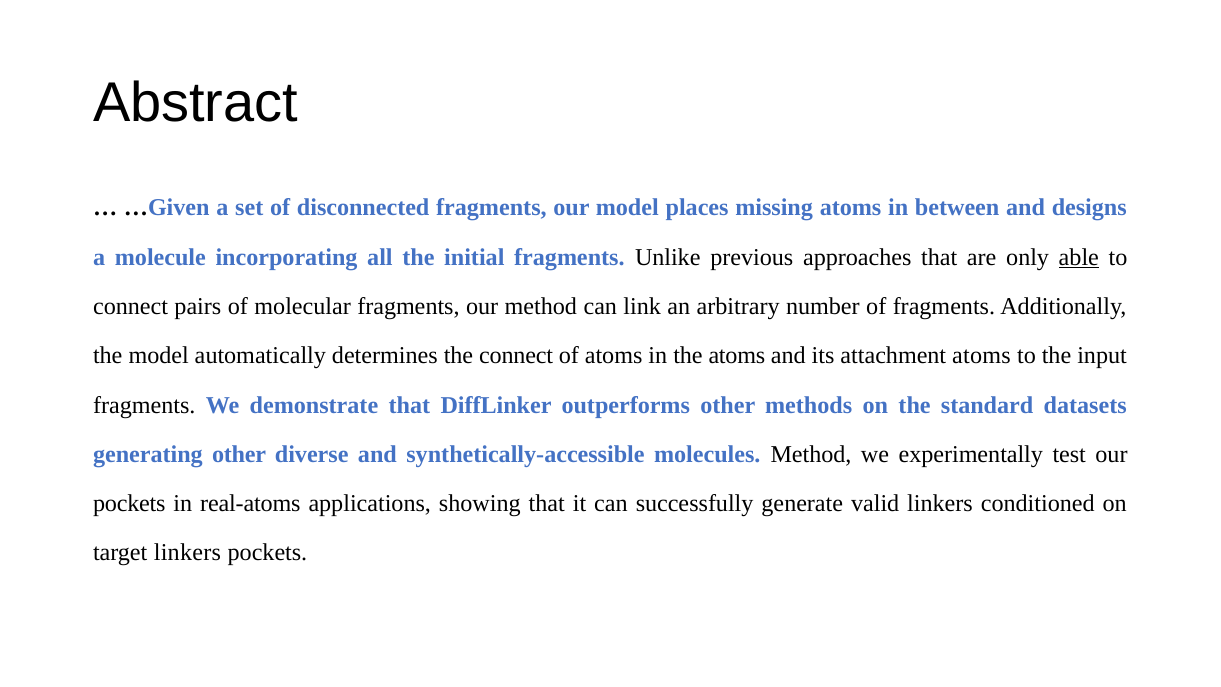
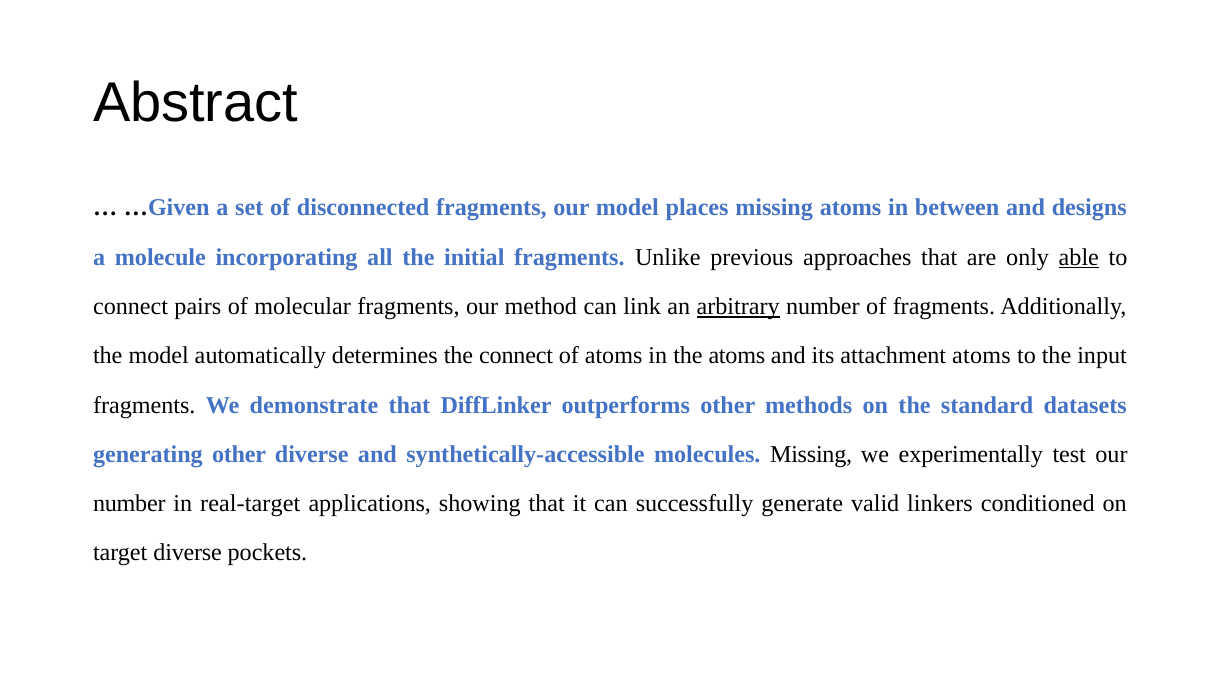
arbitrary underline: none -> present
molecules Method: Method -> Missing
pockets at (129, 503): pockets -> number
real-atoms: real-atoms -> real-target
target linkers: linkers -> diverse
